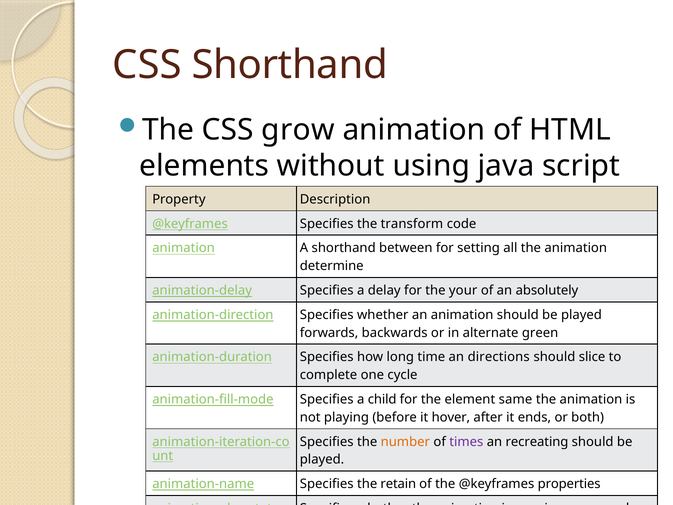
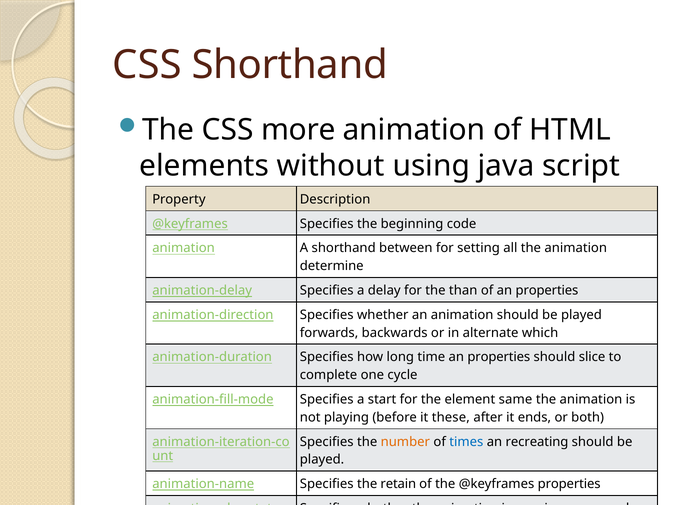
grow: grow -> more
transform: transform -> beginning
your: your -> than
of an absolutely: absolutely -> properties
green: green -> which
time an directions: directions -> properties
child: child -> start
hover: hover -> these
times colour: purple -> blue
